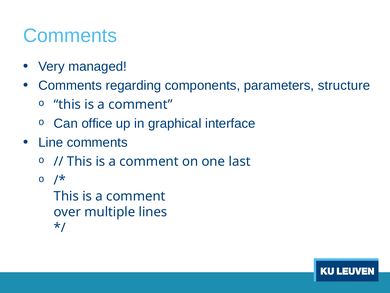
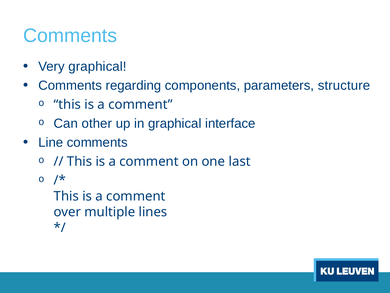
Very managed: managed -> graphical
office: office -> other
